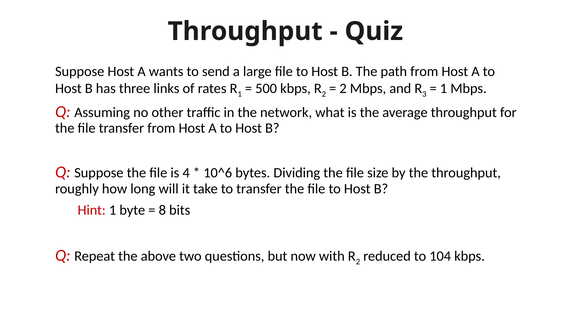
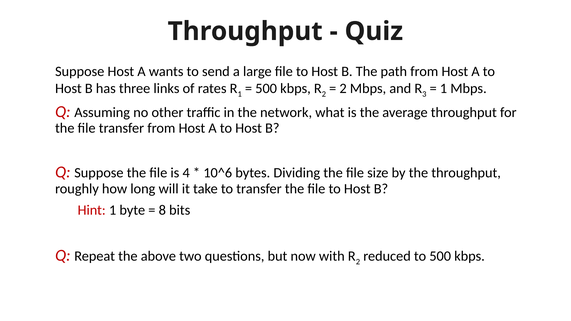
to 104: 104 -> 500
